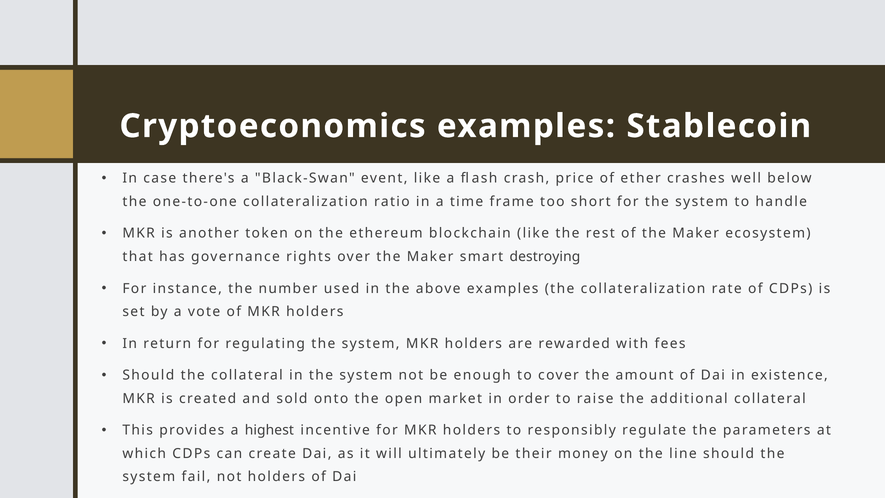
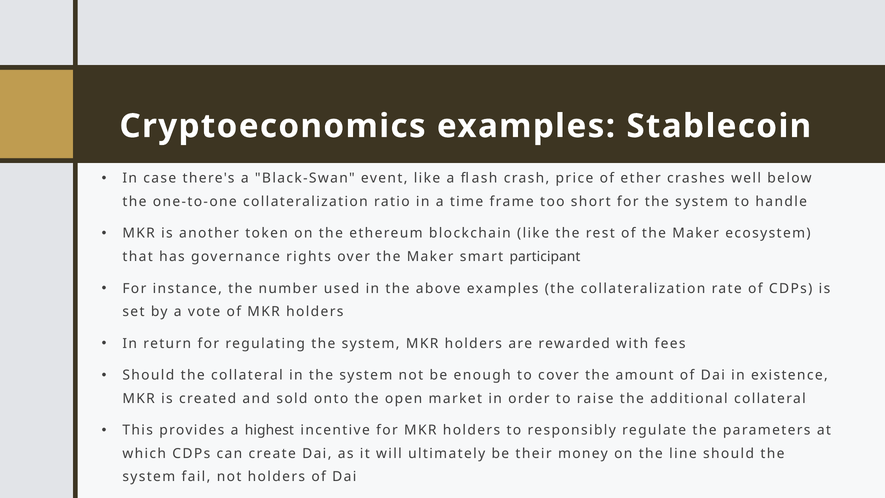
destroying: destroying -> participant
